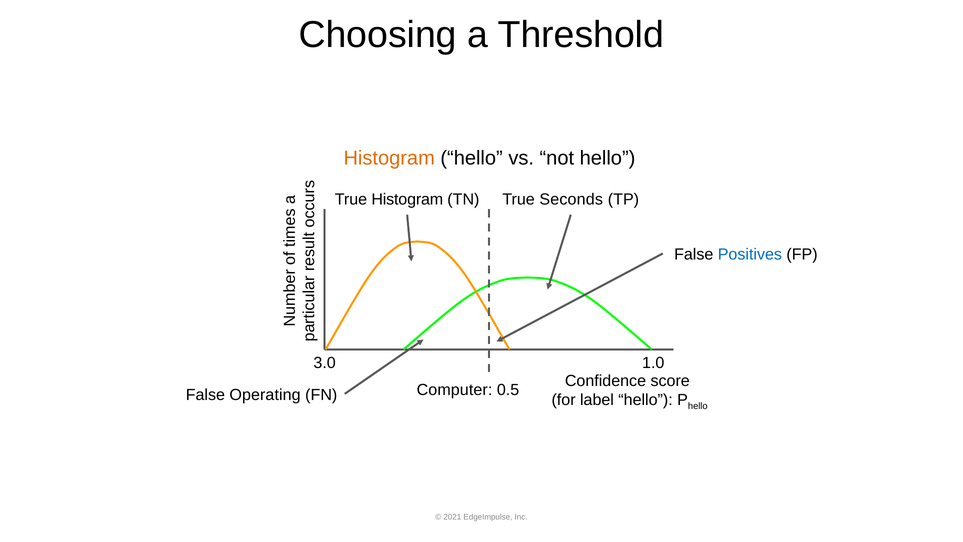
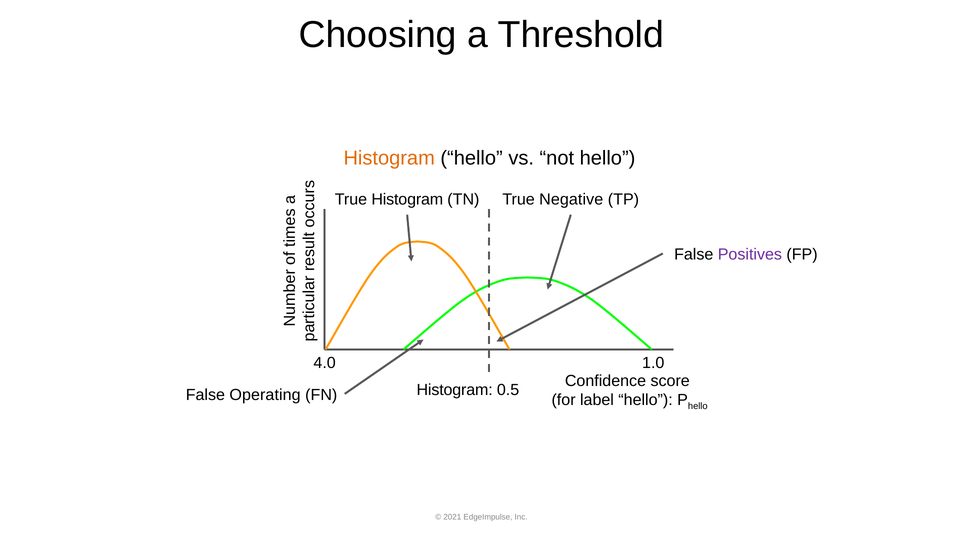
Seconds: Seconds -> Negative
Positives colour: blue -> purple
3.0: 3.0 -> 4.0
Computer at (455, 390): Computer -> Histogram
